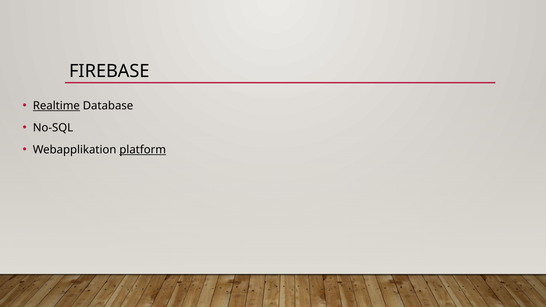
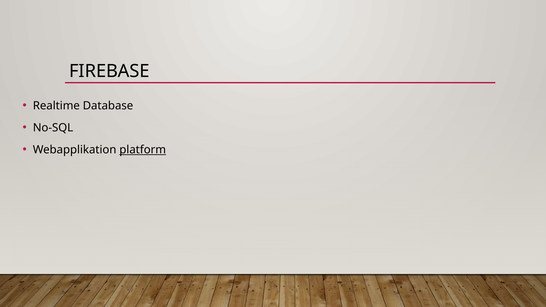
Realtime underline: present -> none
